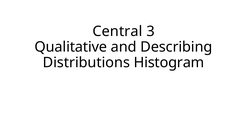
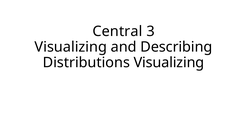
Qualitative at (71, 47): Qualitative -> Visualizing
Distributions Histogram: Histogram -> Visualizing
